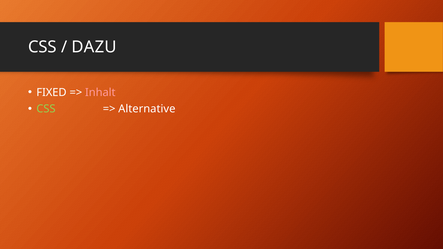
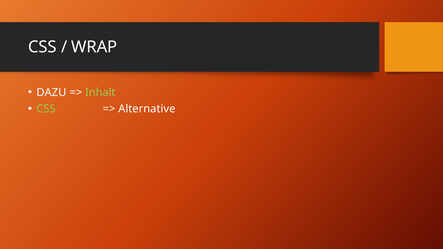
DAZU: DAZU -> WRAP
FIXED: FIXED -> DAZU
Inhalt colour: pink -> light green
